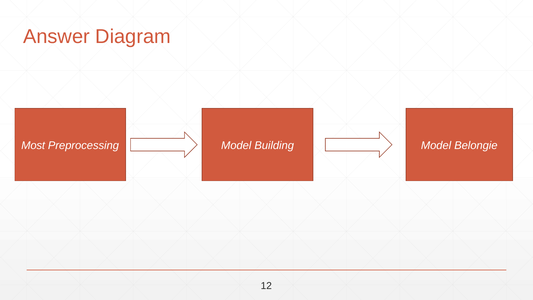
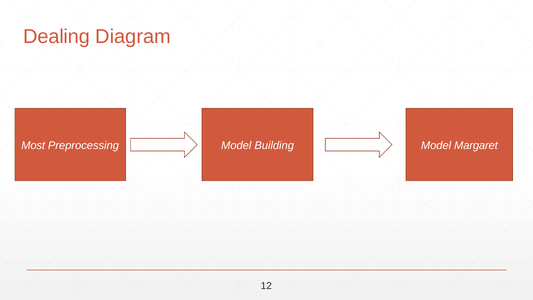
Answer: Answer -> Dealing
Belongie: Belongie -> Margaret
